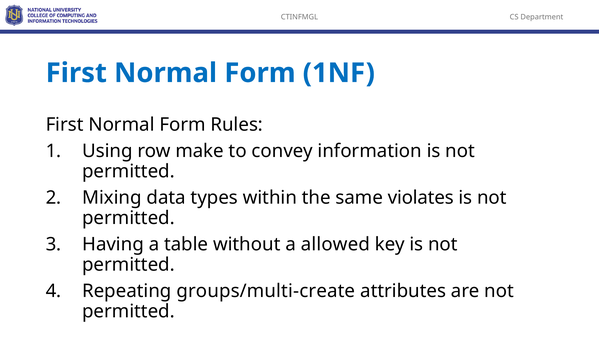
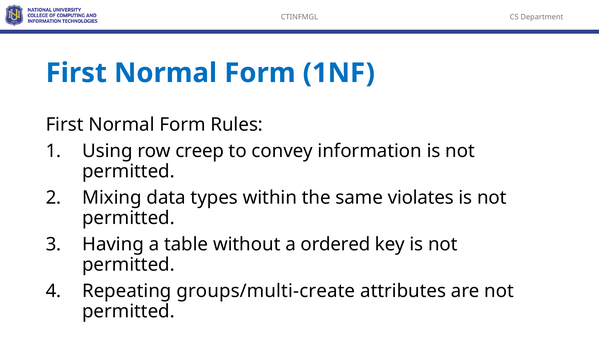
make: make -> creep
allowed: allowed -> ordered
